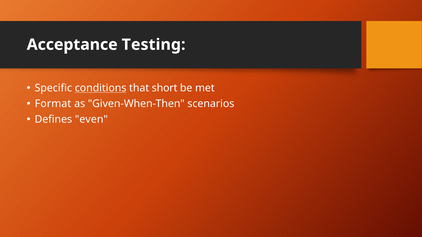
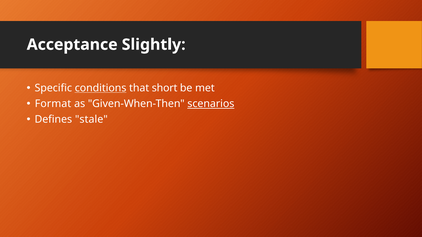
Testing: Testing -> Slightly
scenarios underline: none -> present
even: even -> stale
